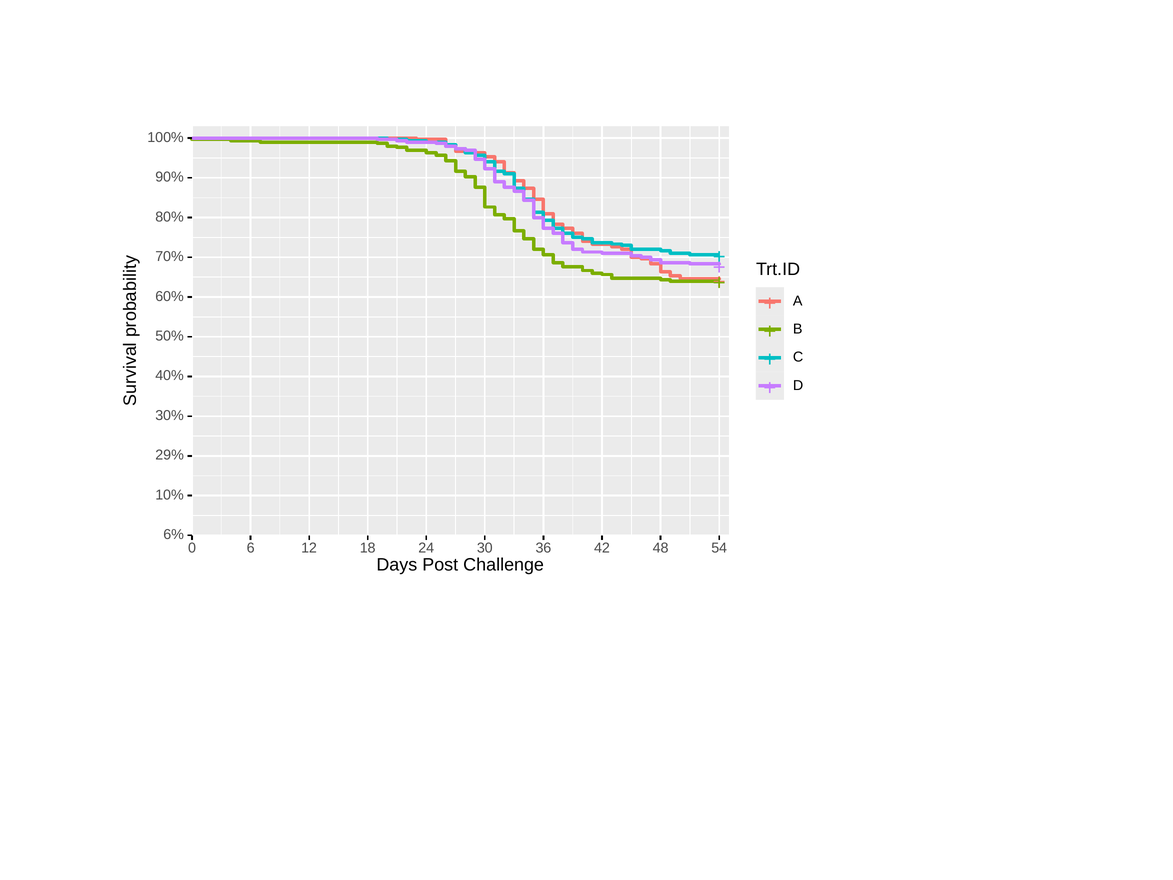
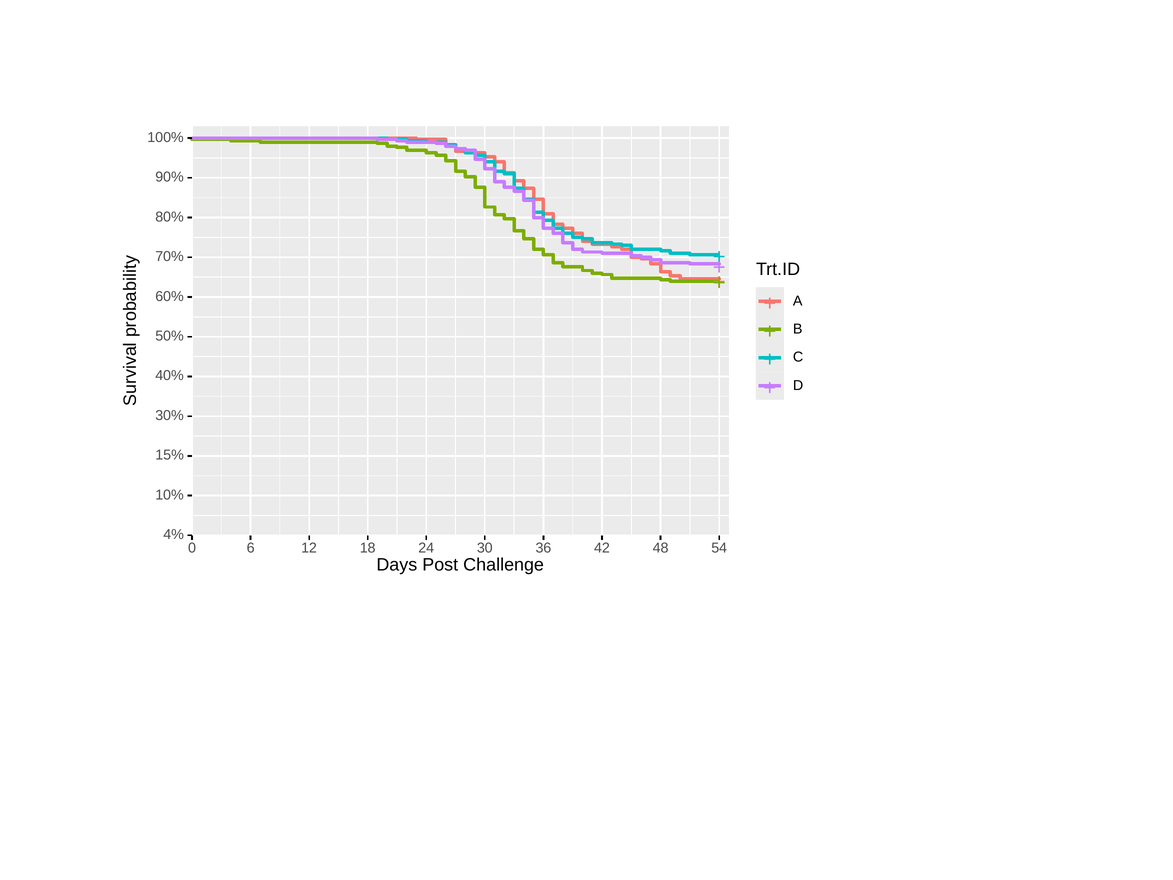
29%: 29% -> 15%
6%: 6% -> 4%
